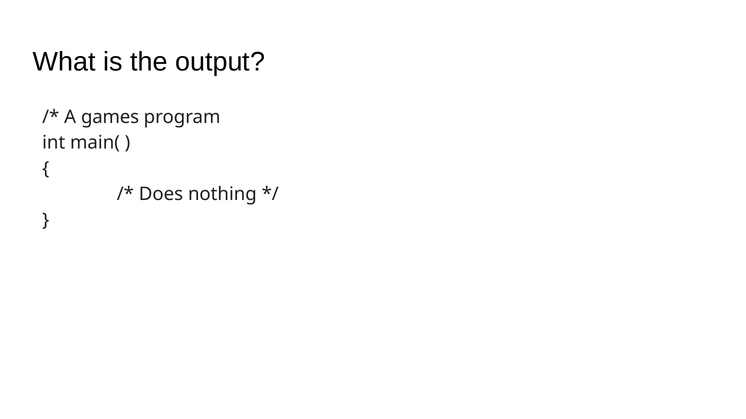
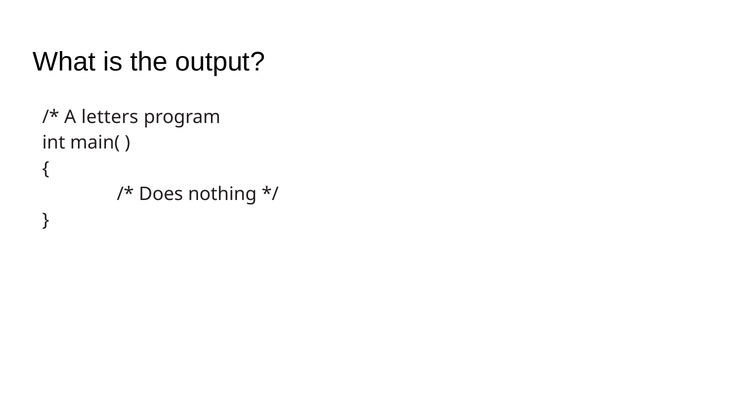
games: games -> letters
